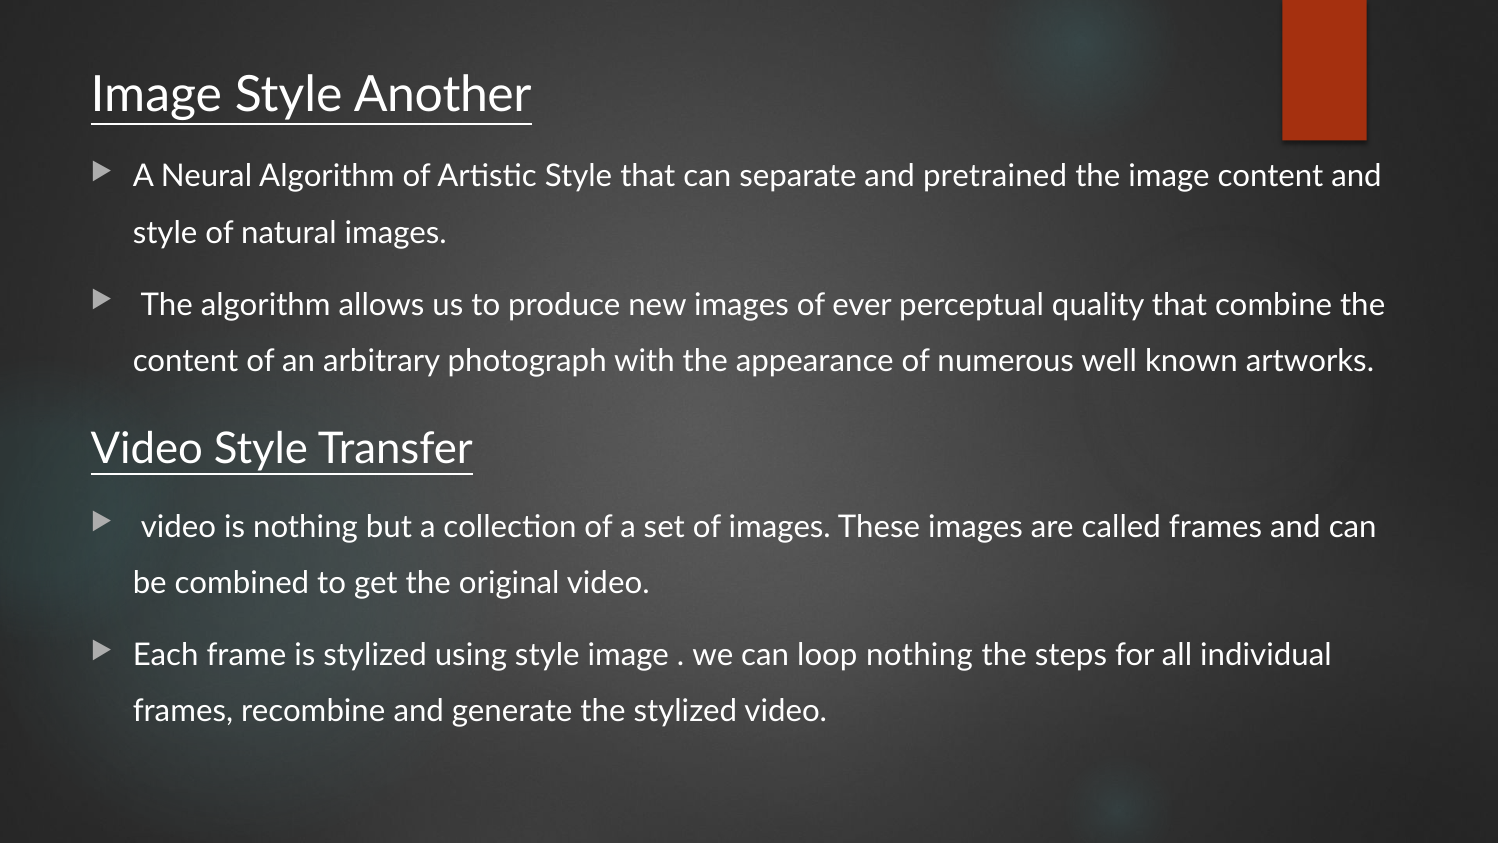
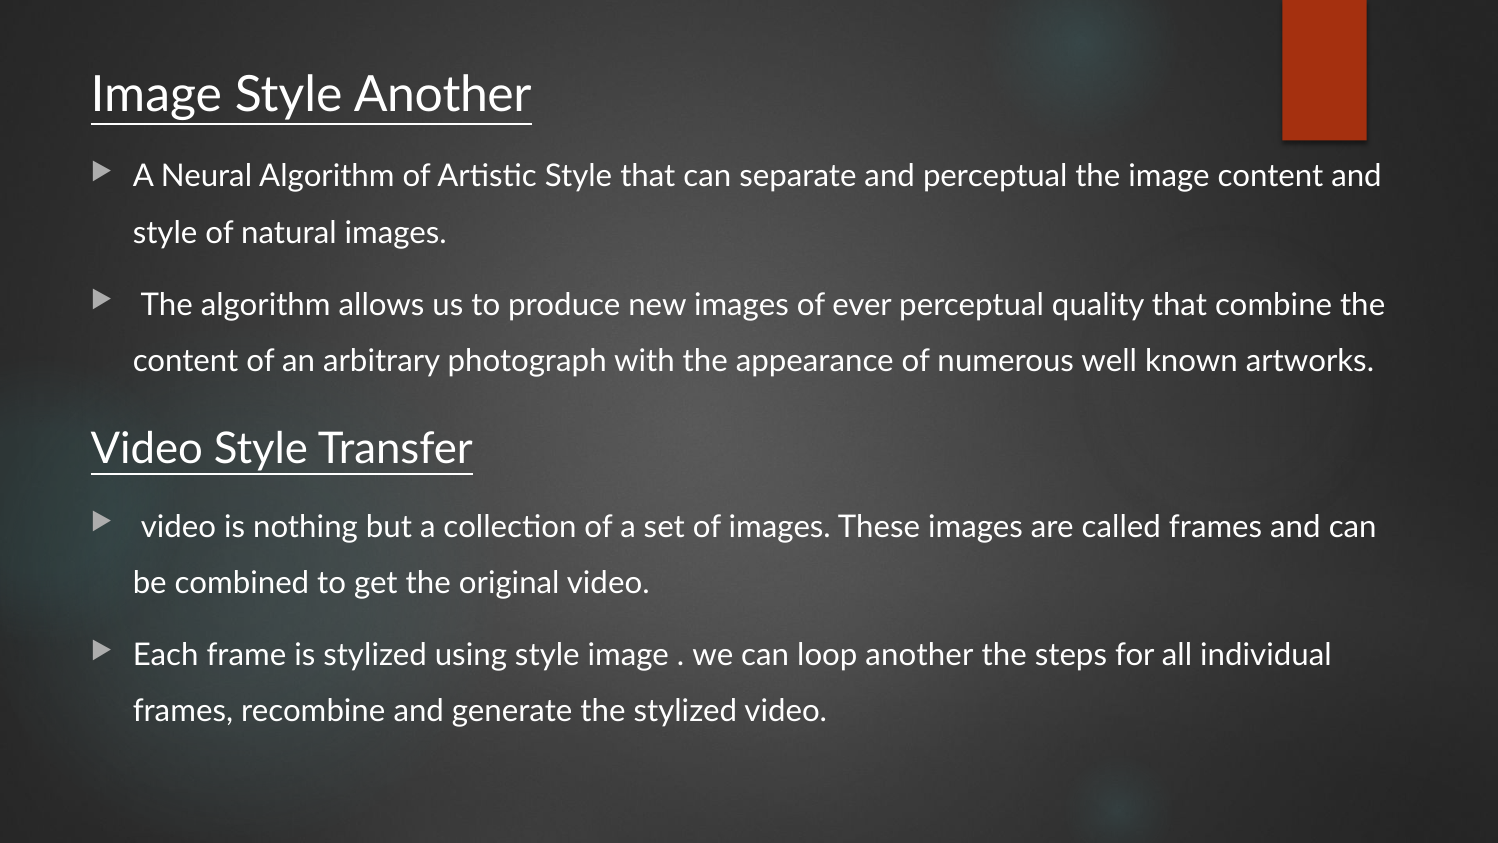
and pretrained: pretrained -> perceptual
loop nothing: nothing -> another
